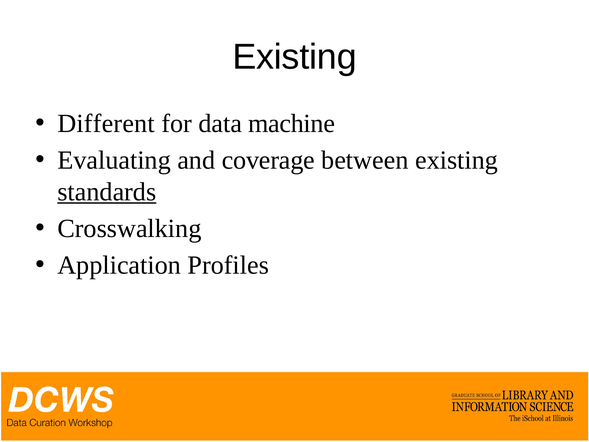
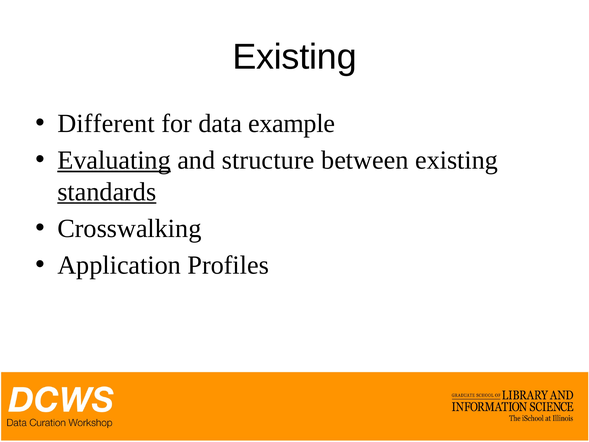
machine: machine -> example
Evaluating underline: none -> present
coverage: coverage -> structure
